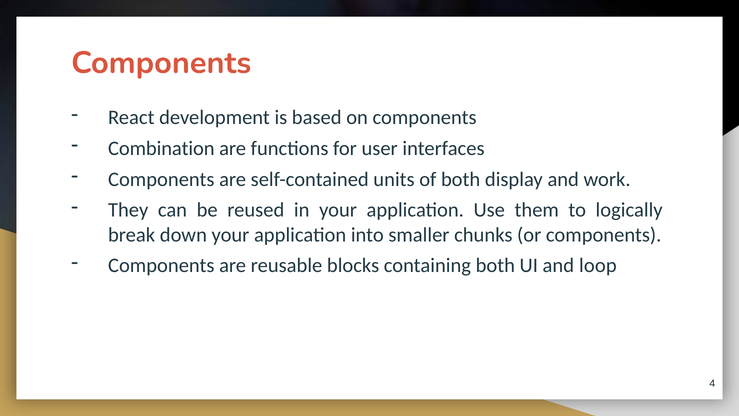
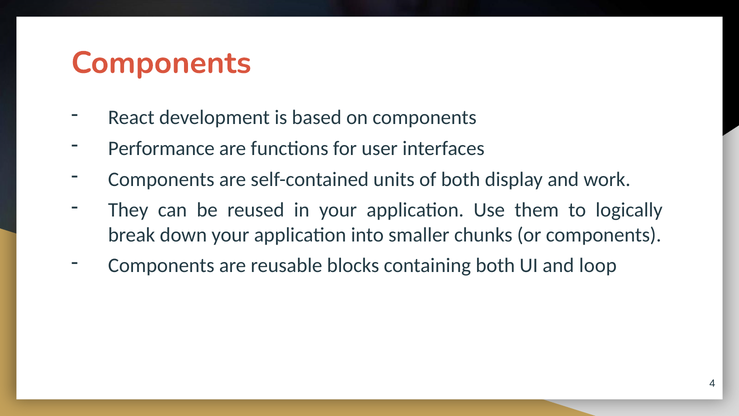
Combination: Combination -> Performance
